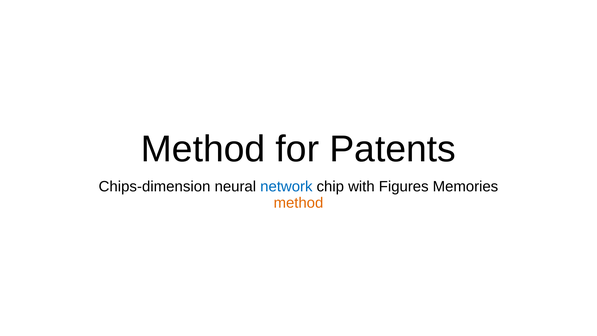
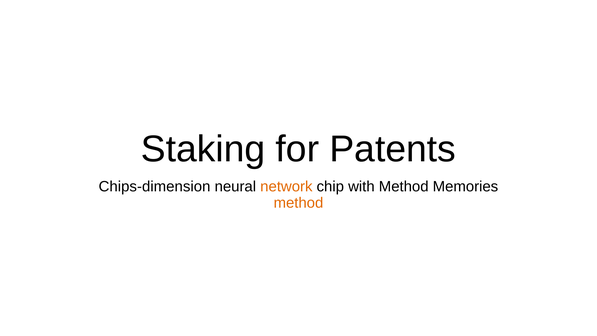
Method at (203, 149): Method -> Staking
network colour: blue -> orange
with Figures: Figures -> Method
